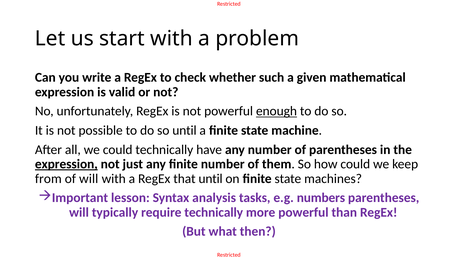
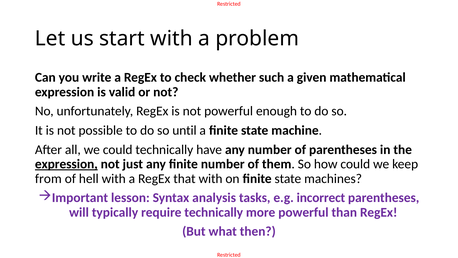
enough underline: present -> none
of will: will -> hell
that until: until -> with
numbers: numbers -> incorrect
